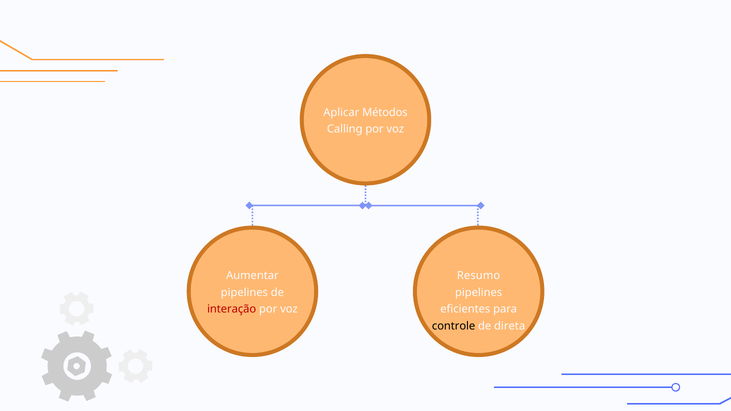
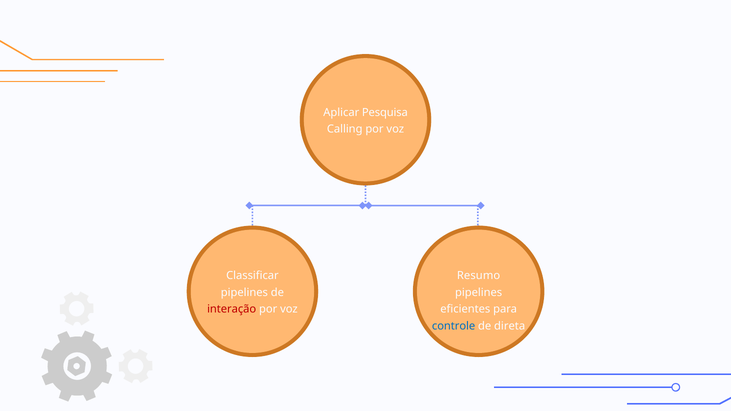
Métodos: Métodos -> Pesquisa
Aumentar: Aumentar -> Classificar
controle colour: black -> blue
